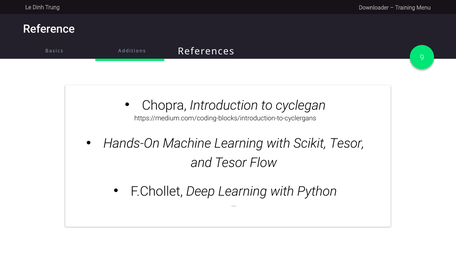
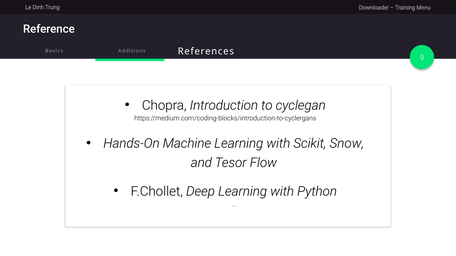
Scikit Tesor: Tesor -> Snow
